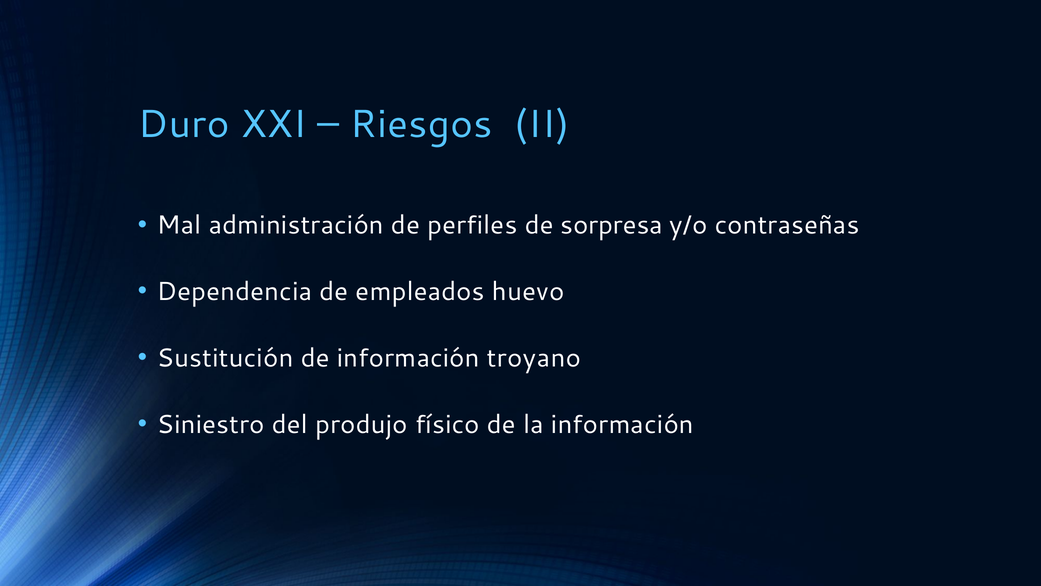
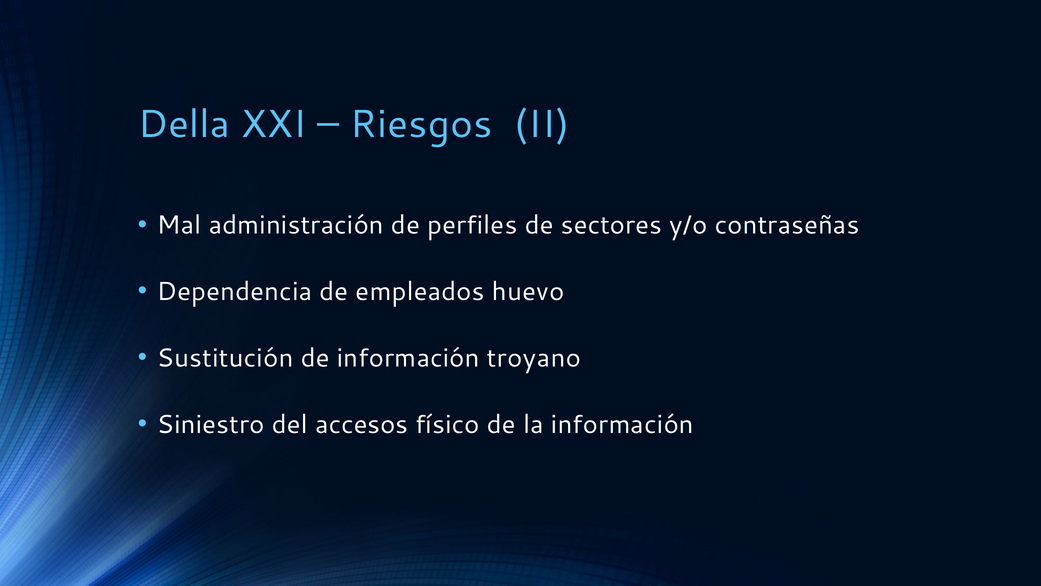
Duro: Duro -> Della
sorpresa: sorpresa -> sectores
produjo: produjo -> accesos
